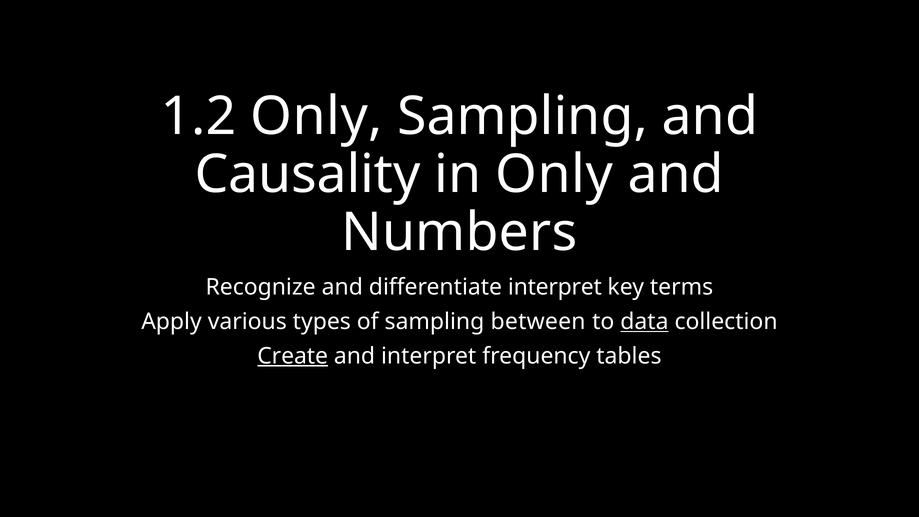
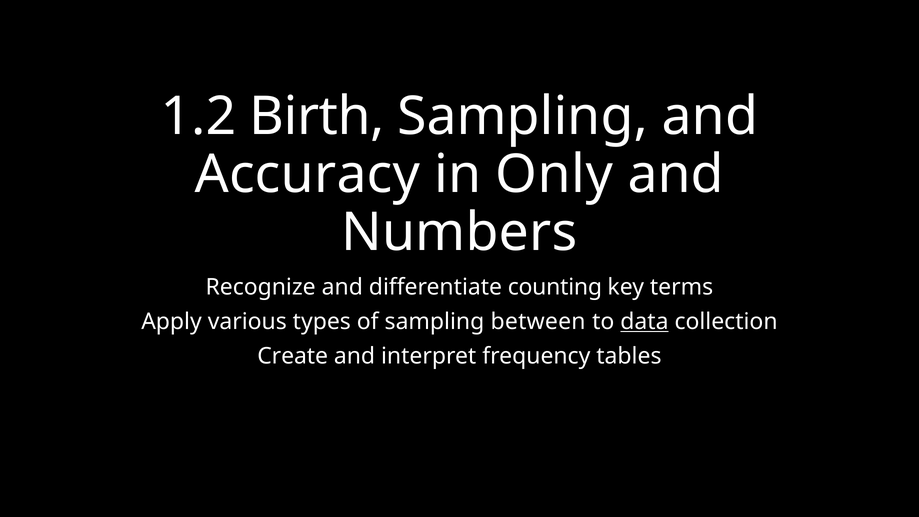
1.2 Only: Only -> Birth
Causality: Causality -> Accuracy
differentiate interpret: interpret -> counting
Create underline: present -> none
